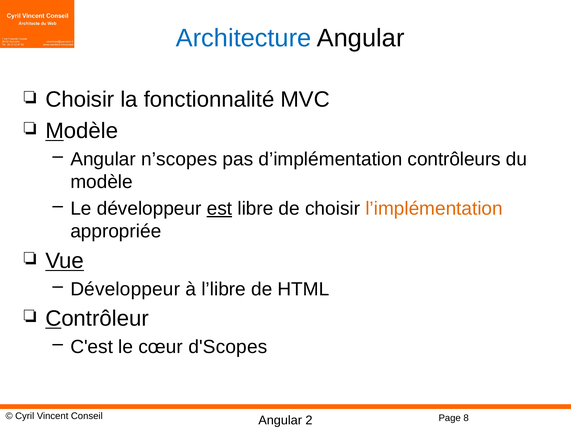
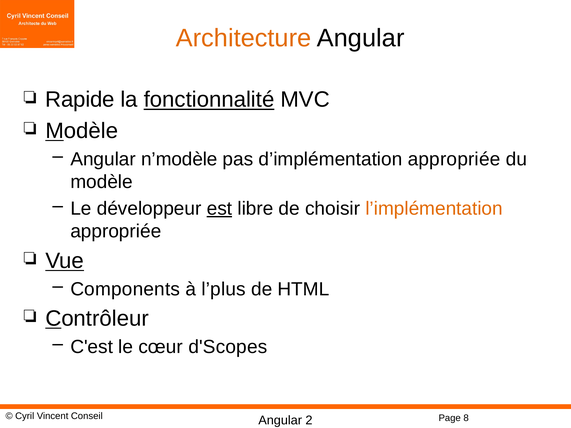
Architecture colour: blue -> orange
Choisir at (80, 100): Choisir -> Rapide
fonctionnalité underline: none -> present
n’scopes: n’scopes -> n’modèle
d’implémentation contrôleurs: contrôleurs -> appropriée
Développeur at (125, 289): Développeur -> Components
l’libre: l’libre -> l’plus
